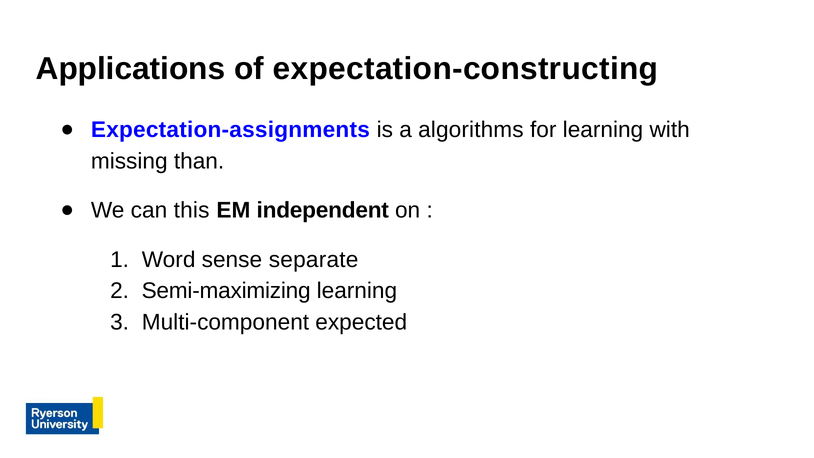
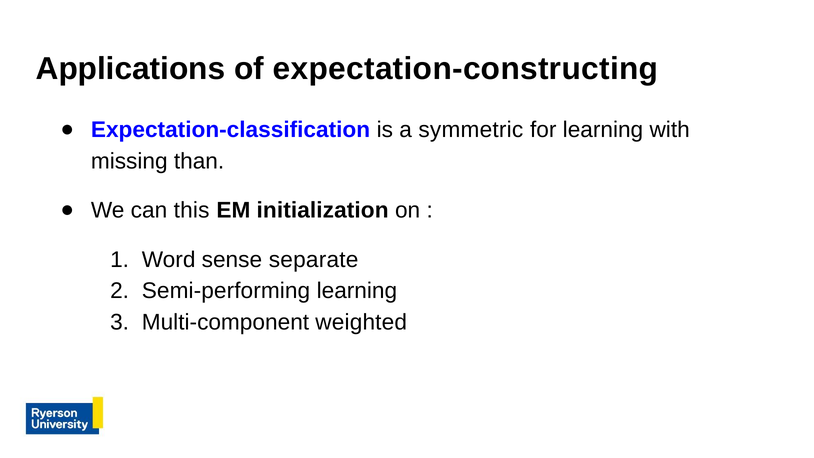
Expectation-assignments: Expectation-assignments -> Expectation-classification
algorithms: algorithms -> symmetric
independent: independent -> initialization
Semi-maximizing: Semi-maximizing -> Semi-performing
expected: expected -> weighted
